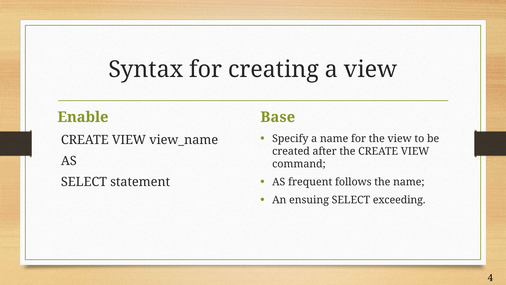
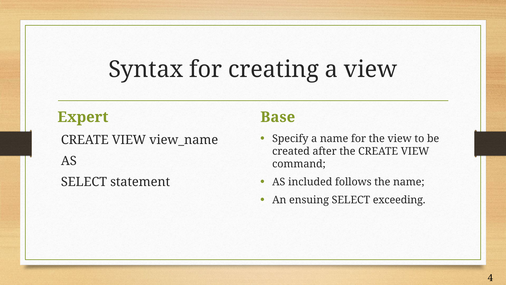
Enable: Enable -> Expert
frequent: frequent -> included
